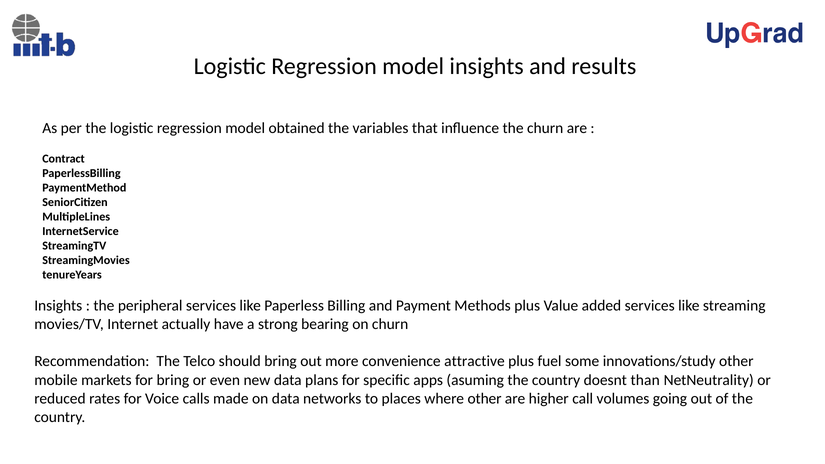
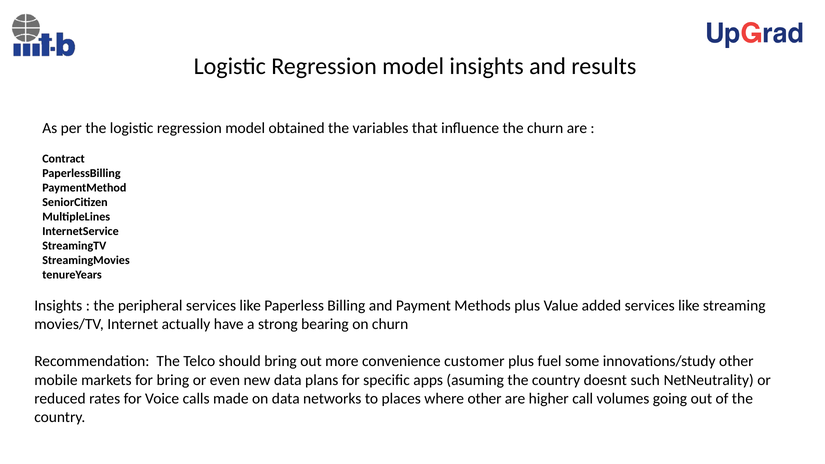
attractive: attractive -> customer
than: than -> such
